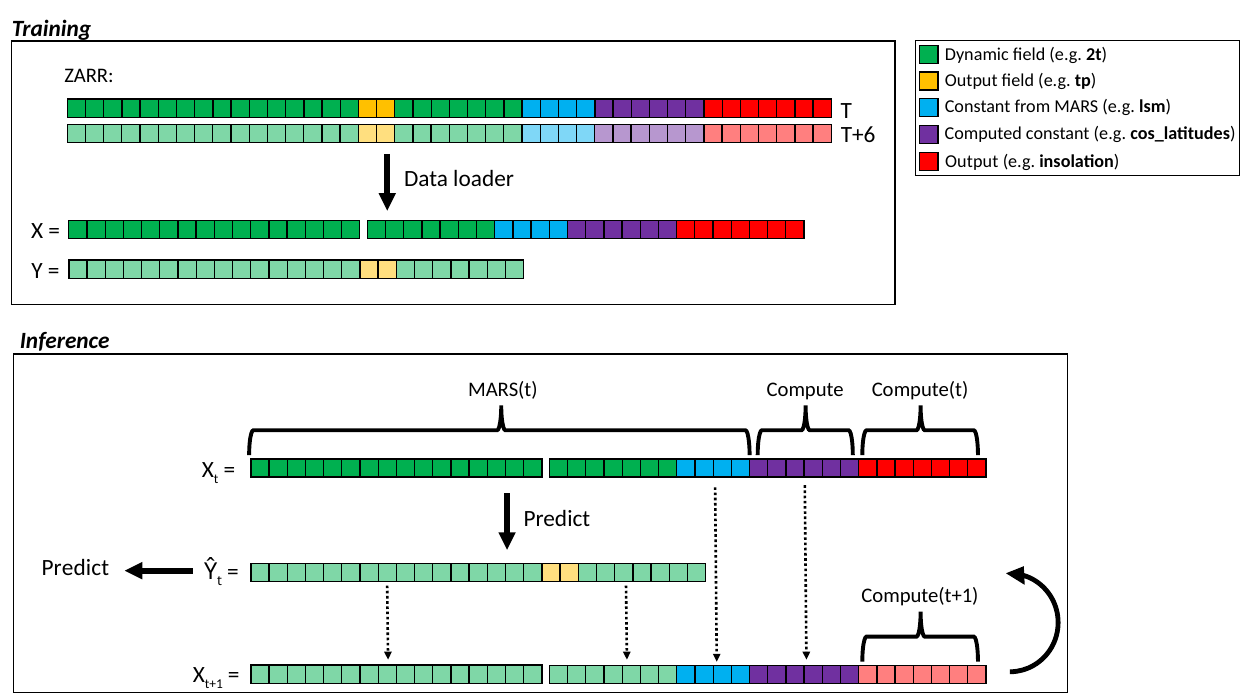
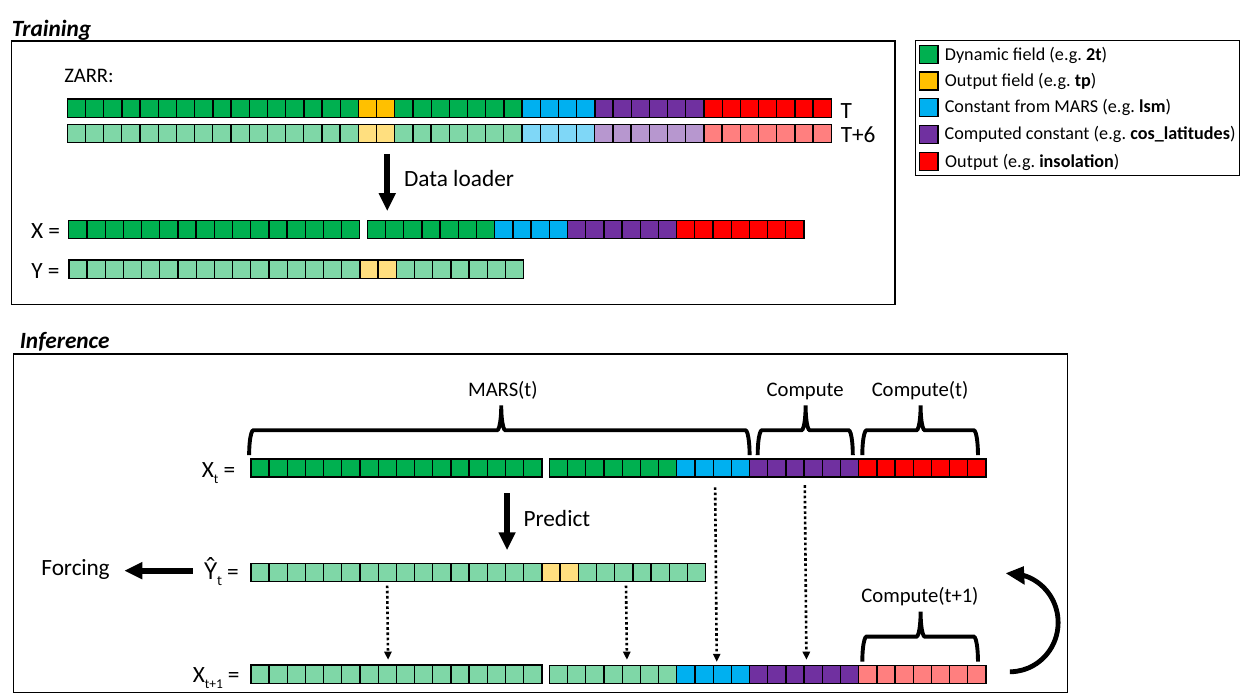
Predict at (75, 568): Predict -> Forcing
